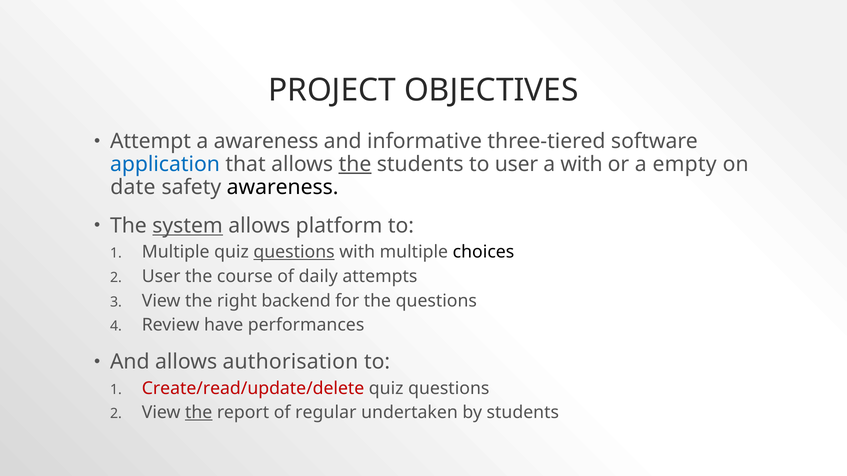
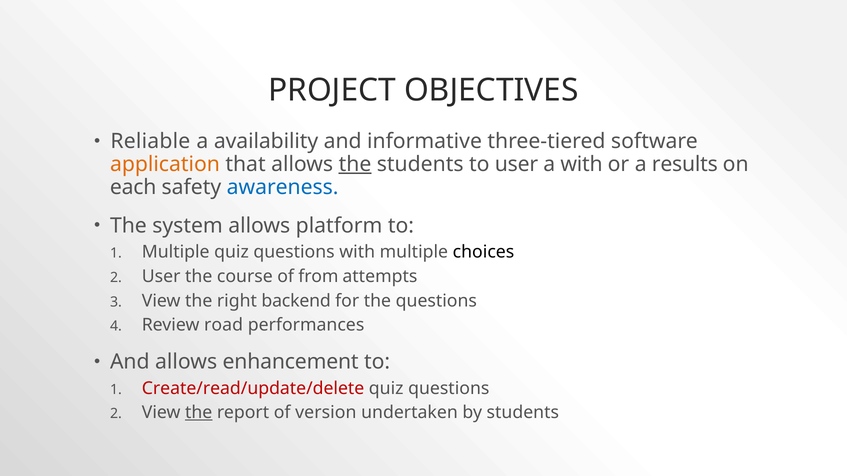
Attempt: Attempt -> Reliable
a awareness: awareness -> availability
application colour: blue -> orange
empty: empty -> results
date: date -> each
awareness at (283, 187) colour: black -> blue
system underline: present -> none
questions at (294, 252) underline: present -> none
daily: daily -> from
have: have -> road
authorisation: authorisation -> enhancement
regular: regular -> version
